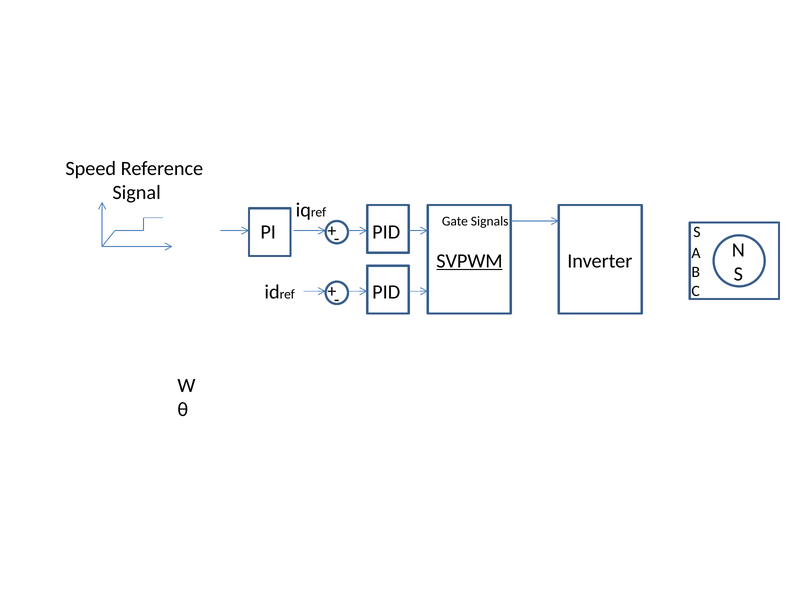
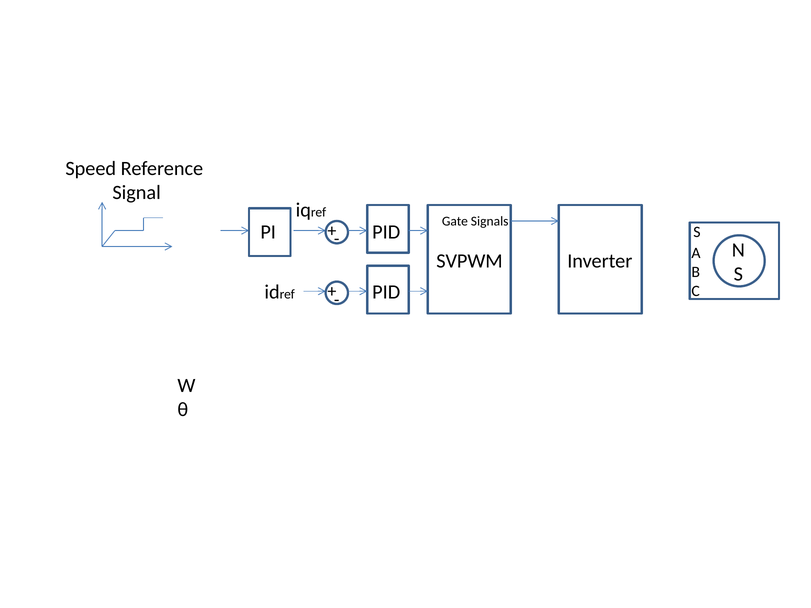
SVPWM underline: present -> none
